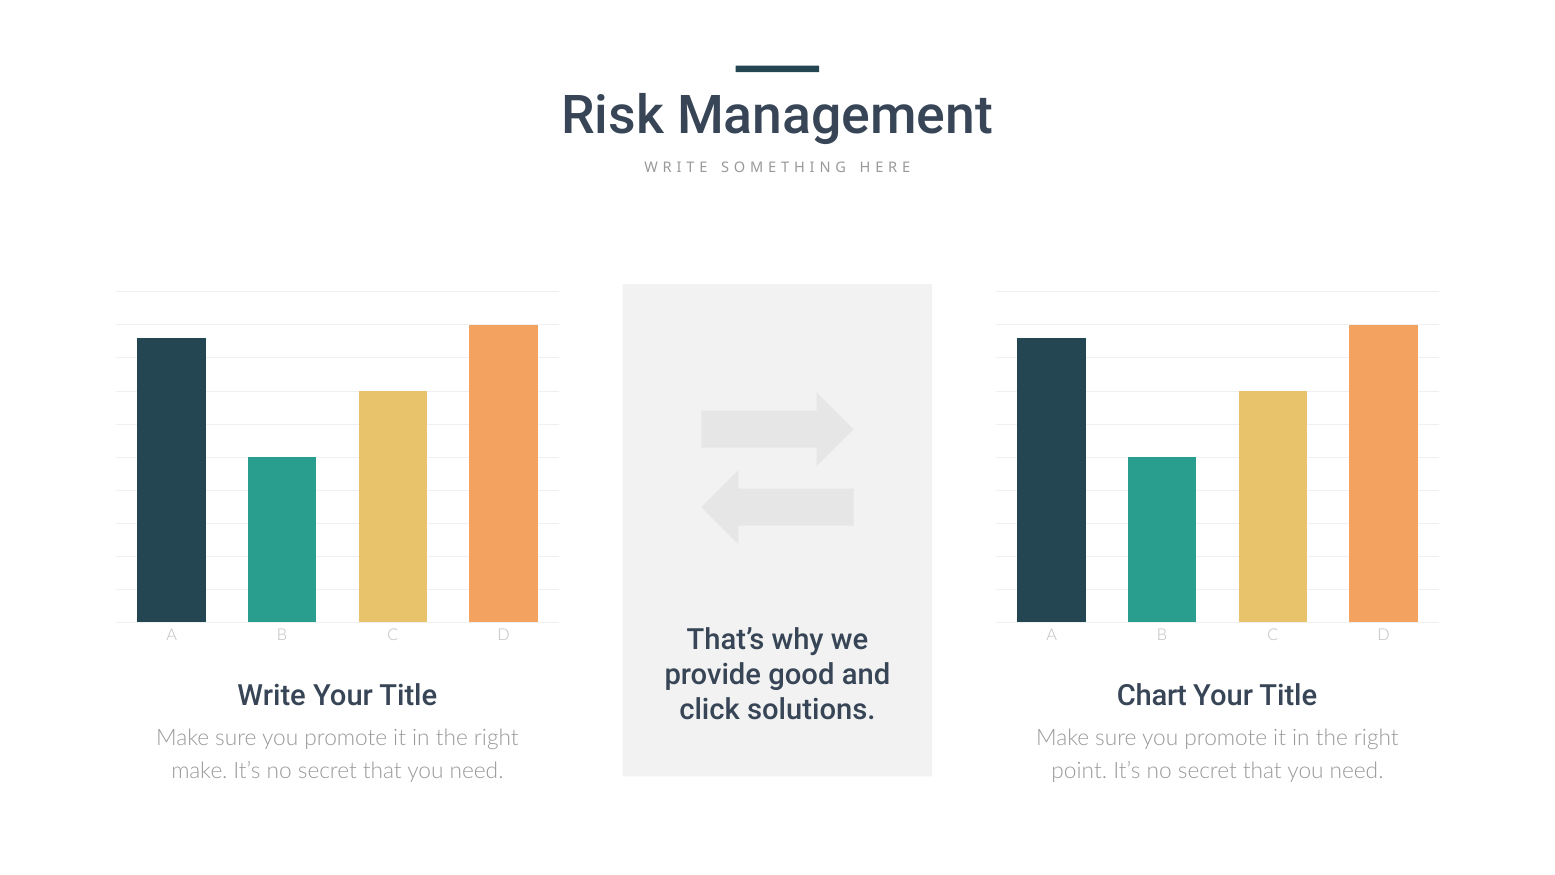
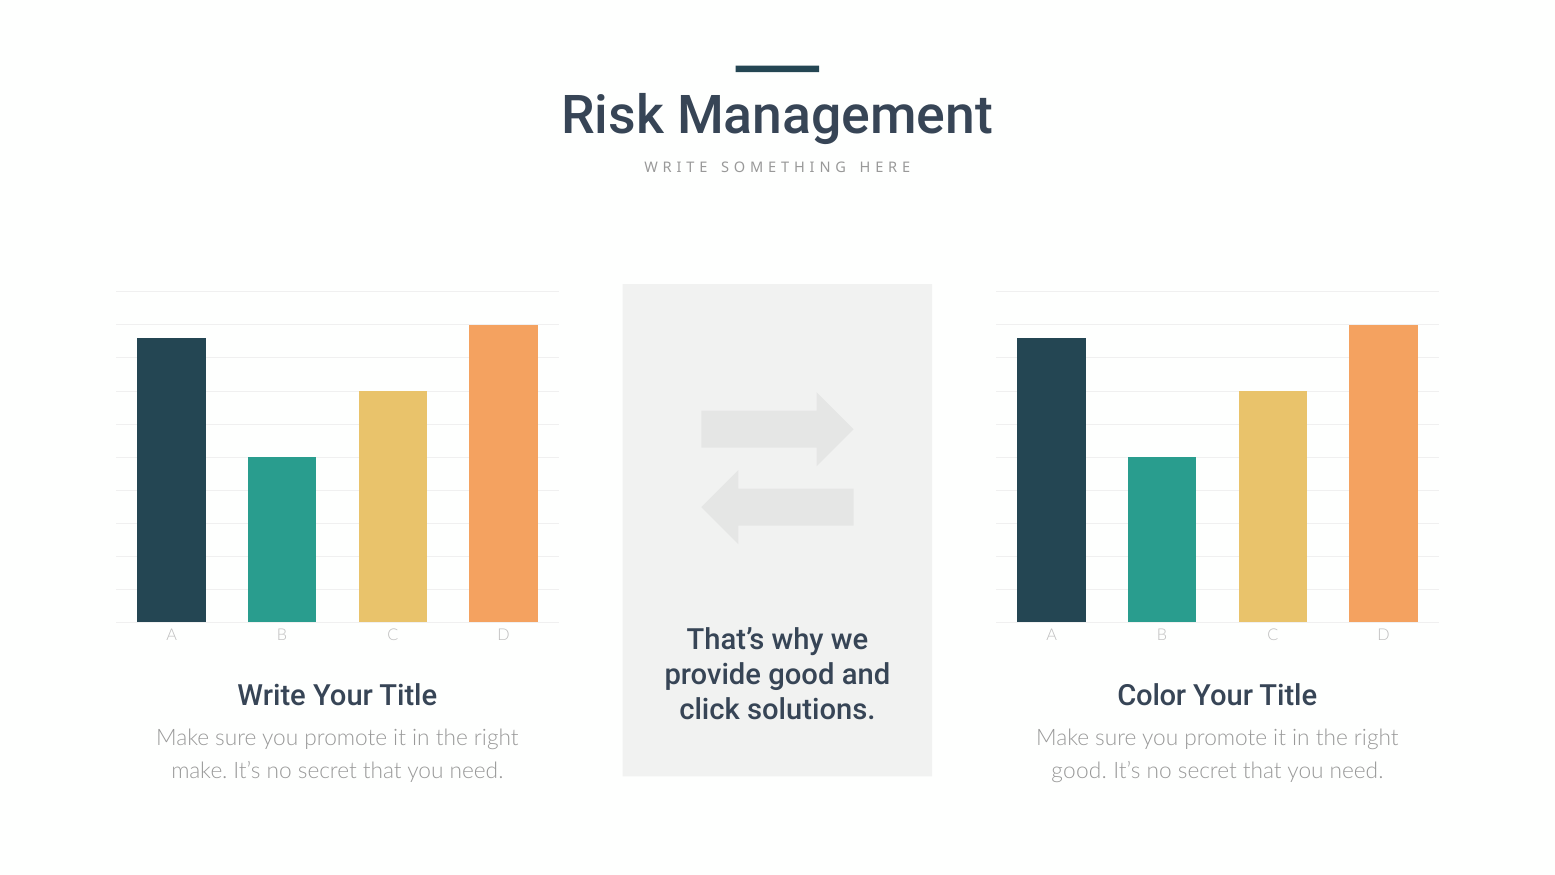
Chart: Chart -> Color
point at (1079, 771): point -> good
